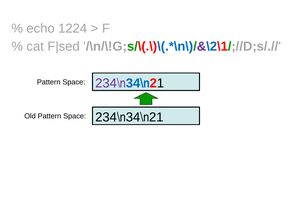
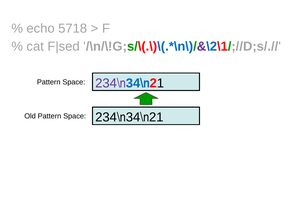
1224: 1224 -> 5718
